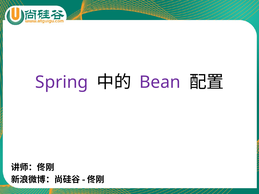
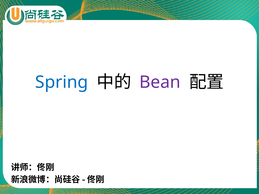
Spring colour: purple -> blue
